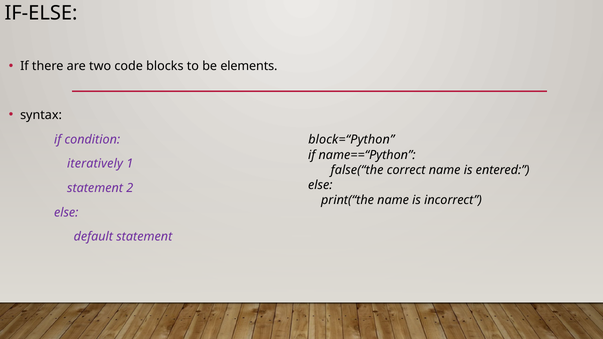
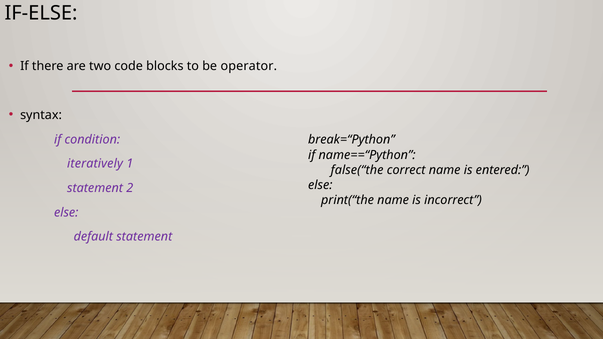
elements: elements -> operator
block=“Python: block=“Python -> break=“Python
